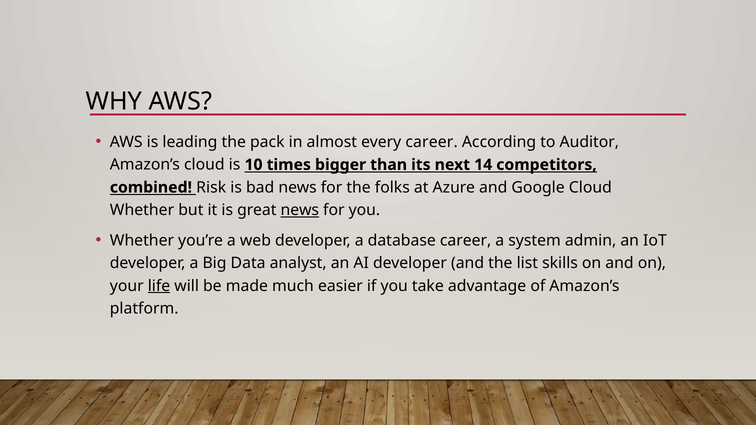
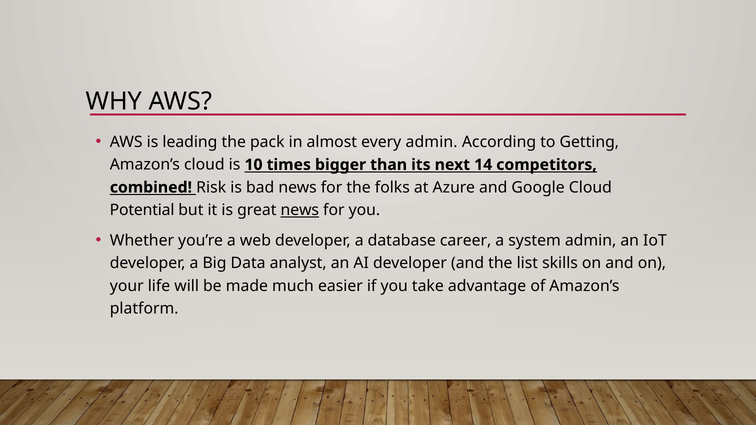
every career: career -> admin
Auditor: Auditor -> Getting
Whether at (142, 210): Whether -> Potential
life underline: present -> none
